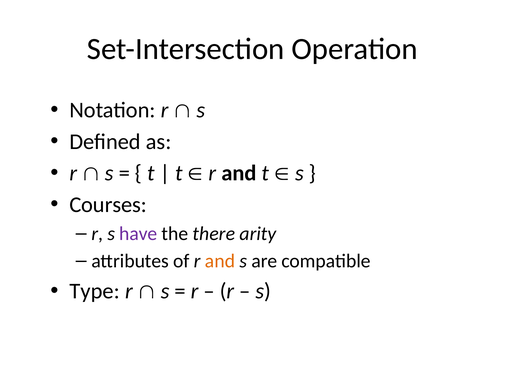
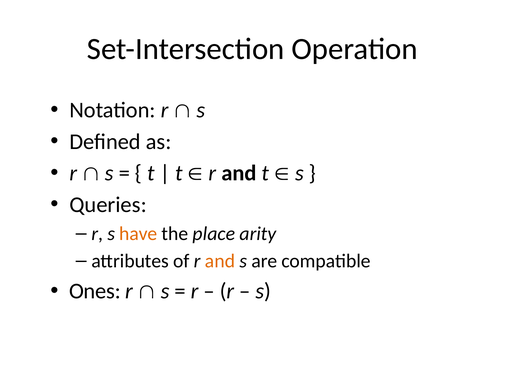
Courses: Courses -> Queries
have colour: purple -> orange
there: there -> place
Type: Type -> Ones
